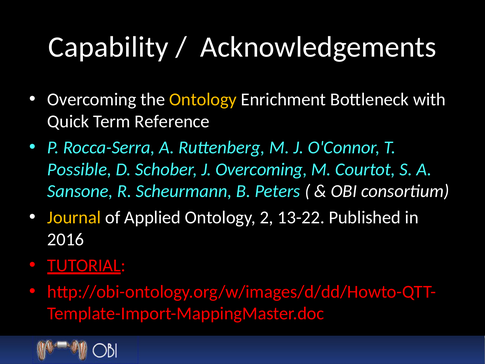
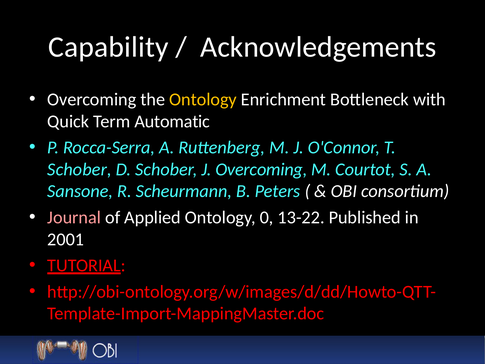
Reference: Reference -> Automatic
Possible at (80, 169): Possible -> Schober
Journal colour: yellow -> pink
2: 2 -> 0
2016: 2016 -> 2001
